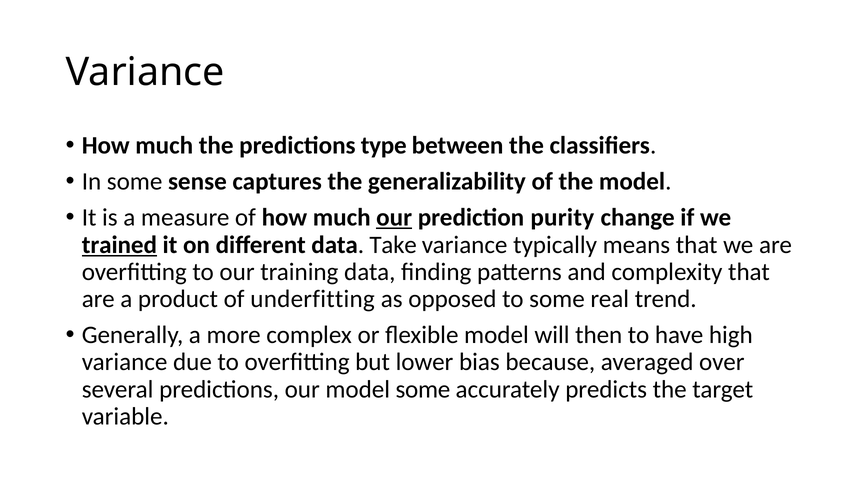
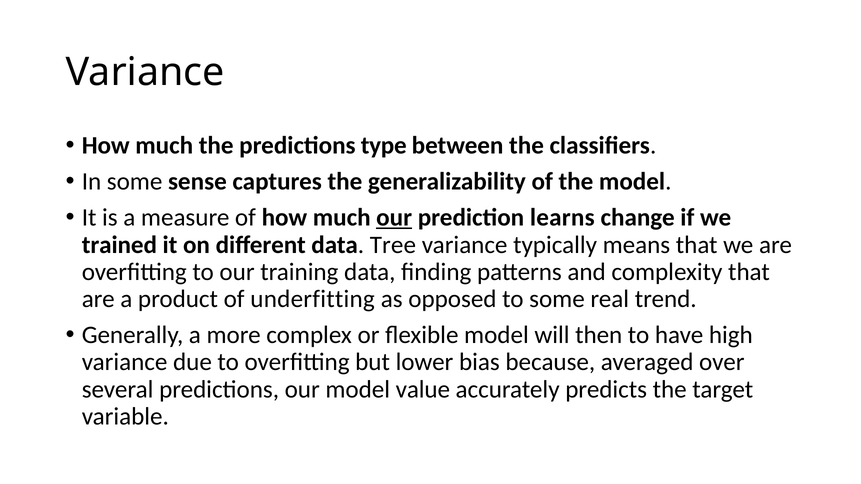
purity: purity -> learns
trained underline: present -> none
Take: Take -> Tree
model some: some -> value
